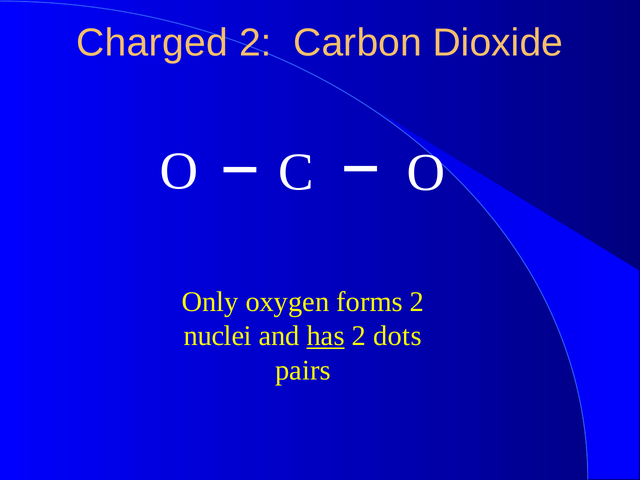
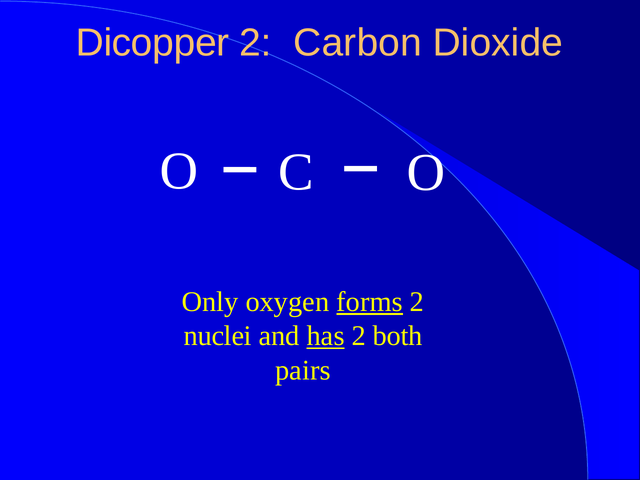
Charged: Charged -> Dicopper
forms underline: none -> present
dots: dots -> both
